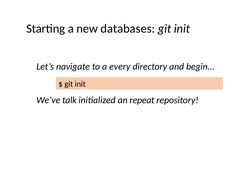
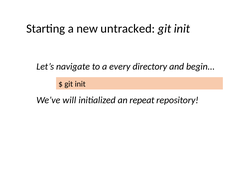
databases: databases -> untracked
talk: talk -> will
